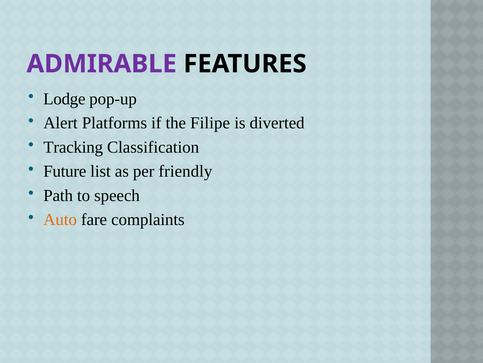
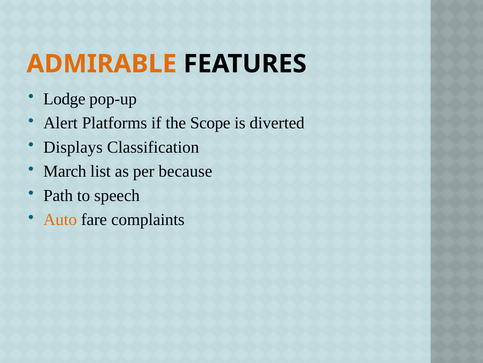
ADMIRABLE colour: purple -> orange
Filipe: Filipe -> Scope
Tracking: Tracking -> Displays
Future: Future -> March
friendly: friendly -> because
